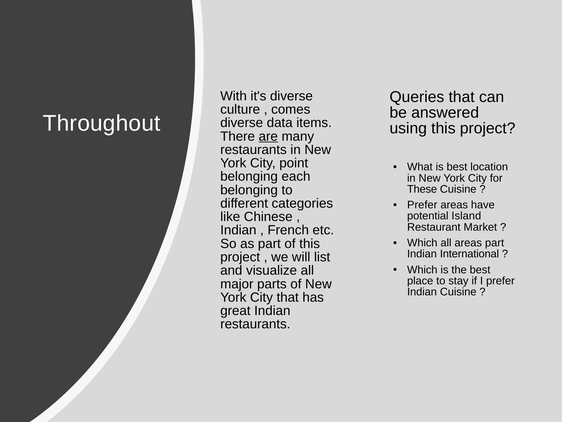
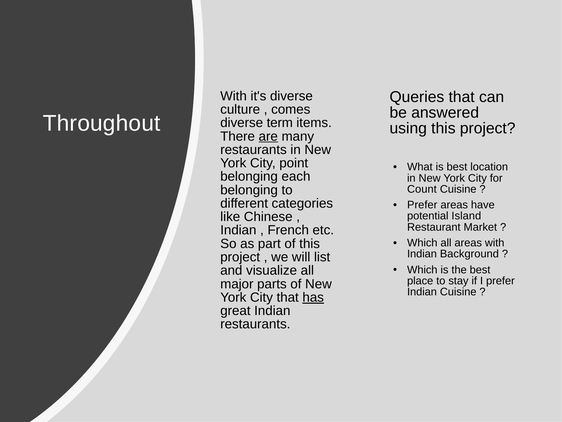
data: data -> term
These: These -> Count
areas part: part -> with
International: International -> Background
has underline: none -> present
